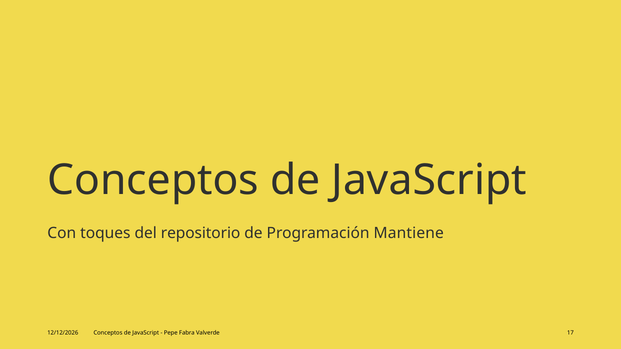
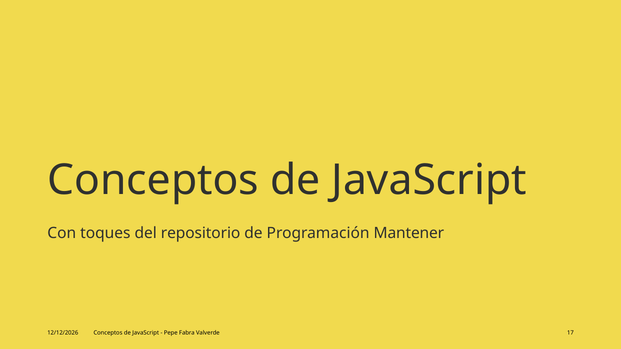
Mantiene: Mantiene -> Mantener
